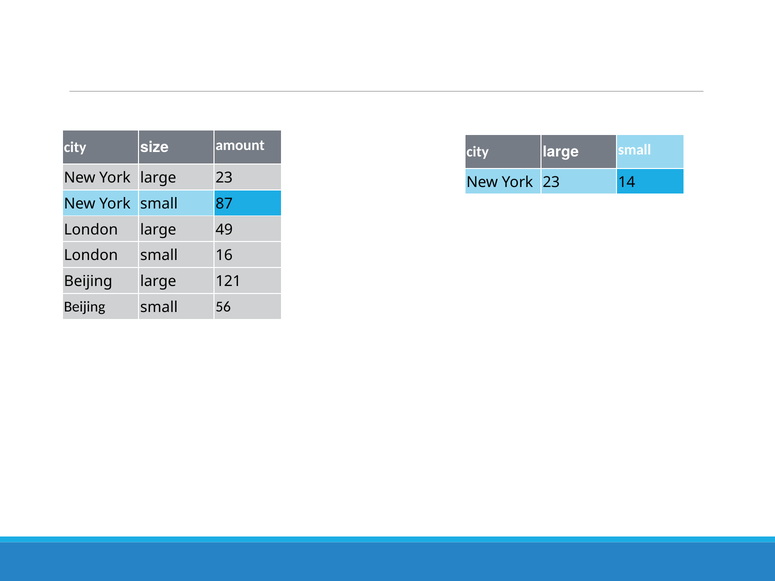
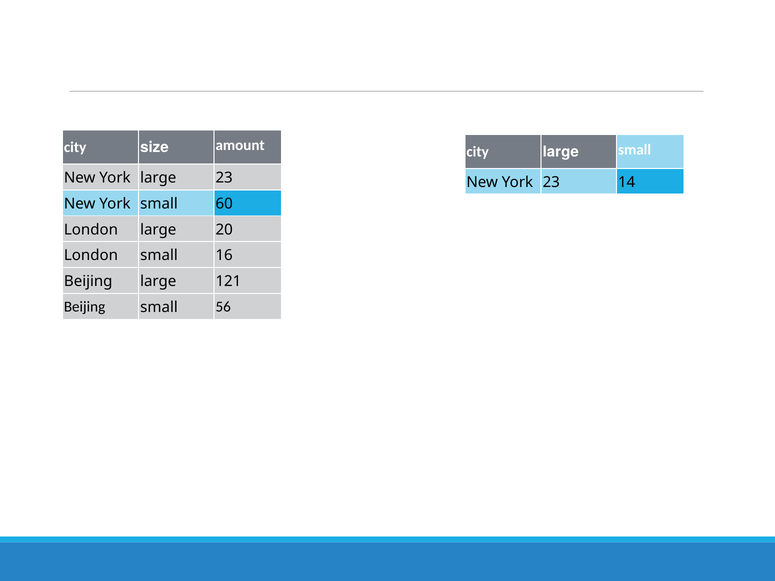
87: 87 -> 60
49: 49 -> 20
